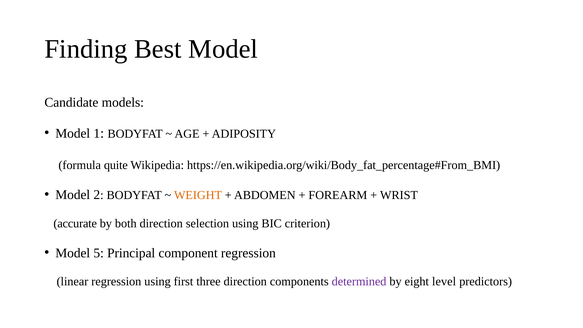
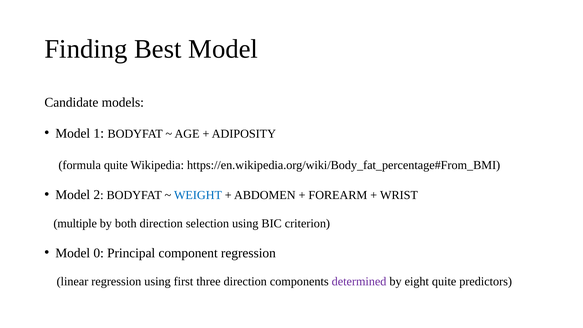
WEIGHT colour: orange -> blue
accurate: accurate -> multiple
5: 5 -> 0
eight level: level -> quite
